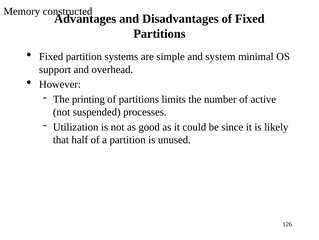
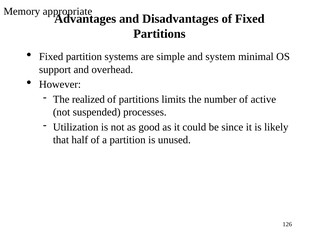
constructed: constructed -> appropriate
printing: printing -> realized
